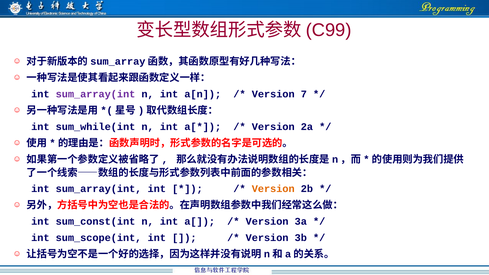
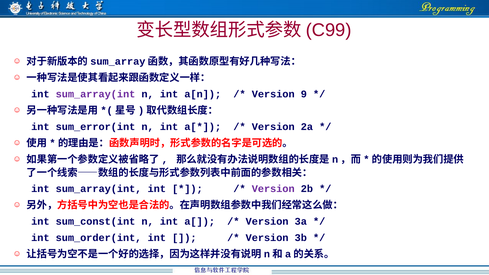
7: 7 -> 9
sum_while(int: sum_while(int -> sum_error(int
Version at (273, 189) colour: orange -> purple
sum_scope(int: sum_scope(int -> sum_order(int
